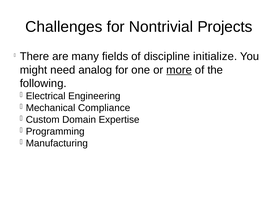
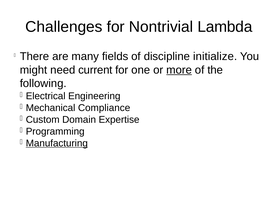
Projects: Projects -> Lambda
analog: analog -> current
Manufacturing underline: none -> present
